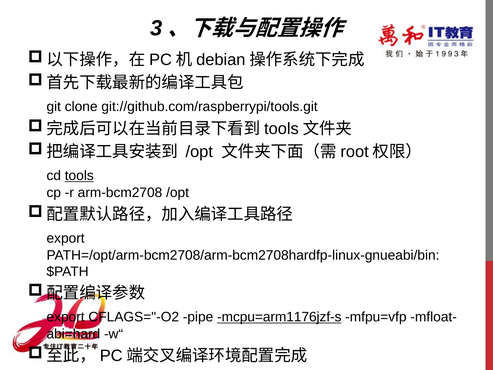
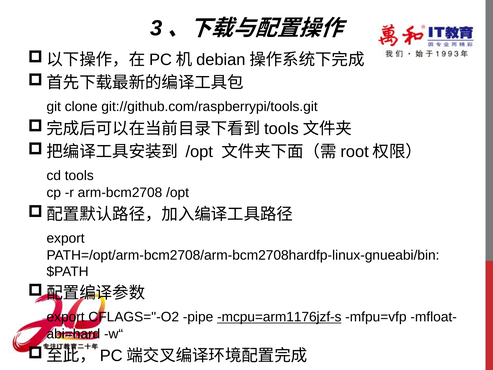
tools underline: present -> none
